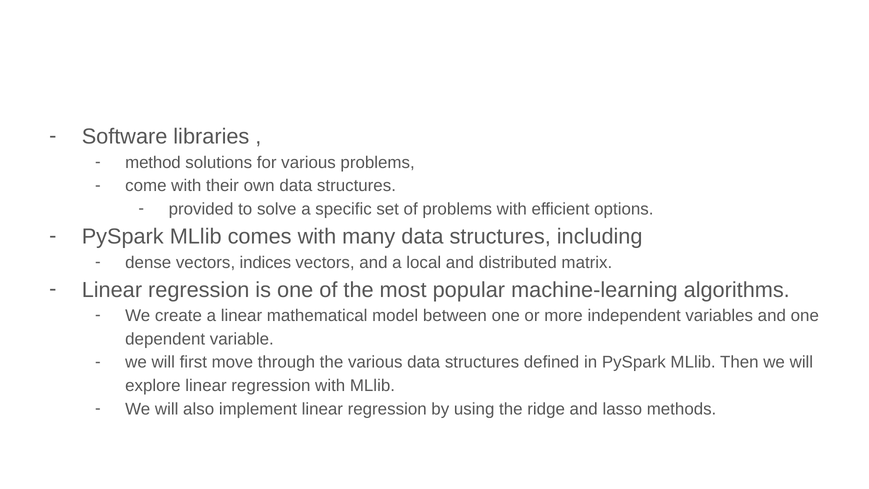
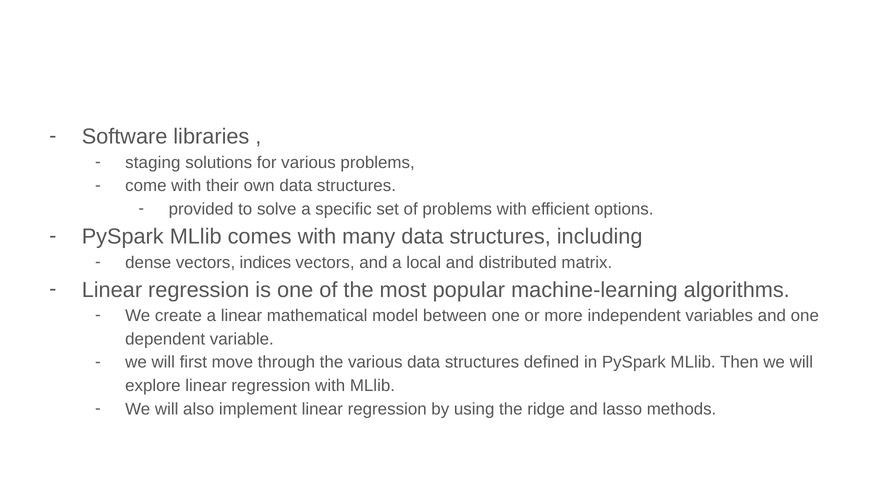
method: method -> staging
